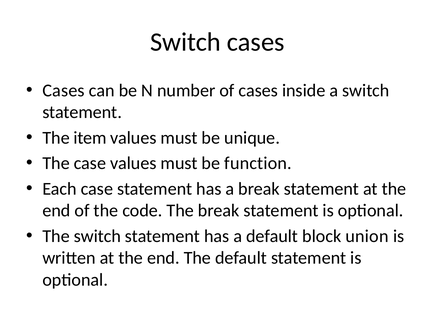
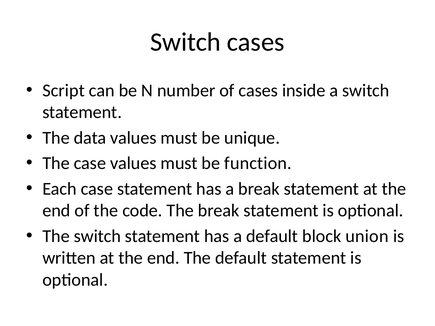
Cases at (64, 90): Cases -> Script
item: item -> data
